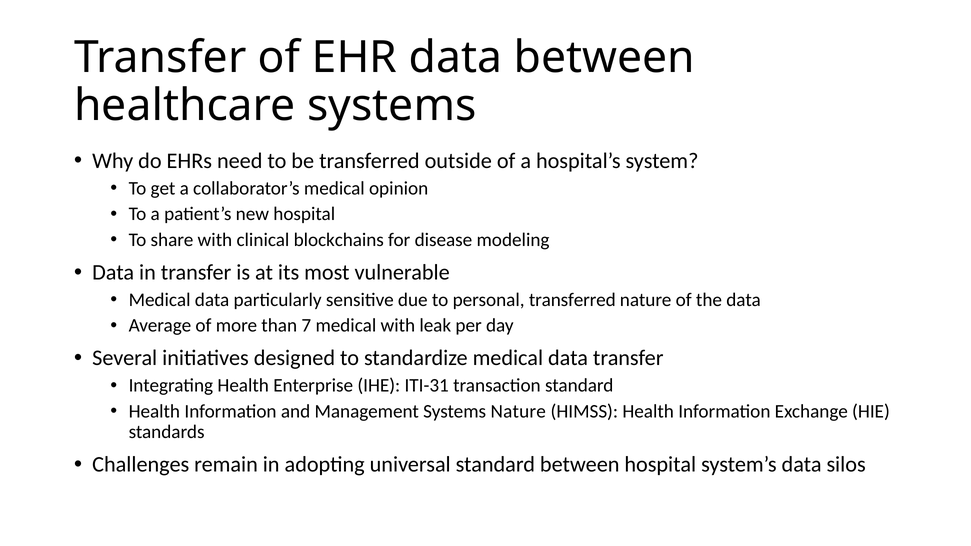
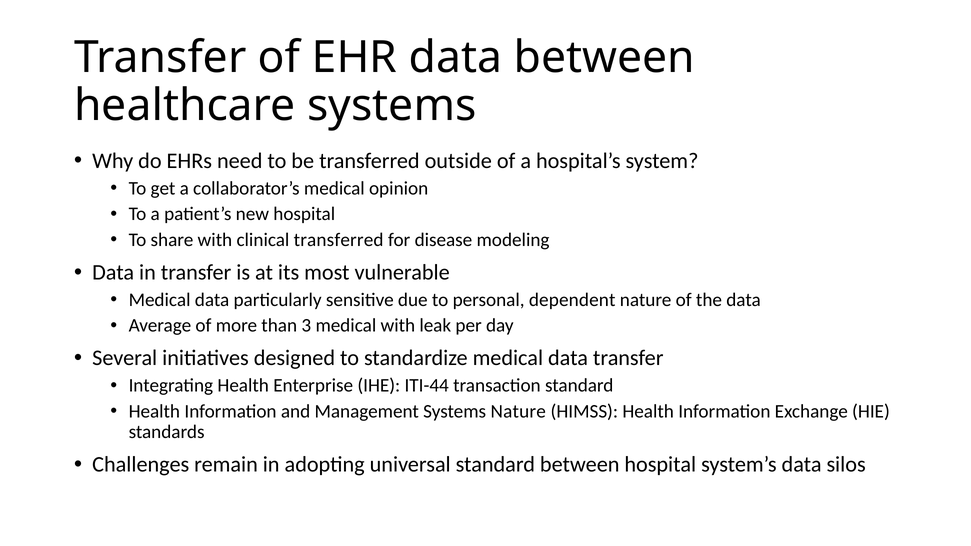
clinical blockchains: blockchains -> transferred
personal transferred: transferred -> dependent
7: 7 -> 3
ITI-31: ITI-31 -> ITI-44
